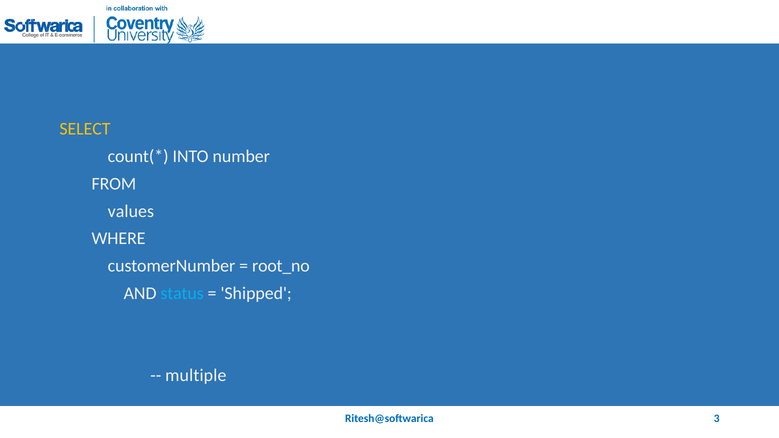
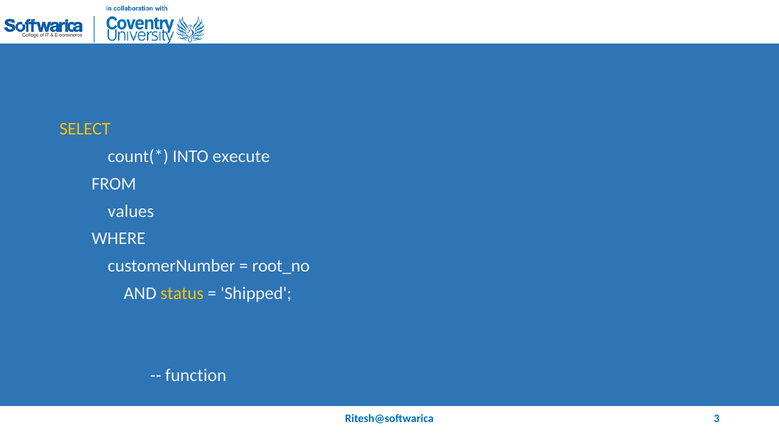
number: number -> execute
status colour: light blue -> yellow
multiple: multiple -> function
